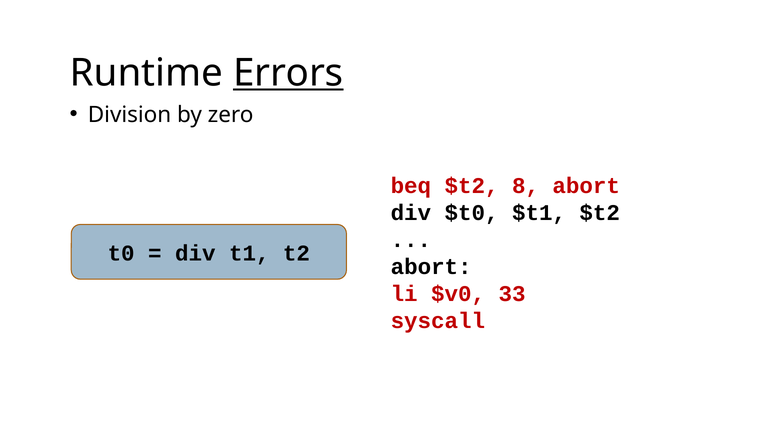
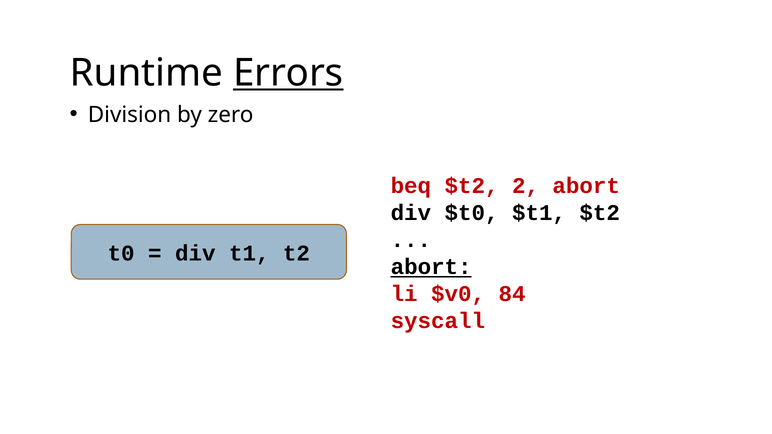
8: 8 -> 2
abort at (431, 267) underline: none -> present
33: 33 -> 84
